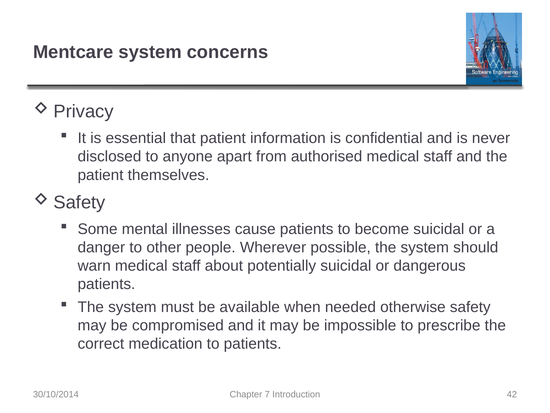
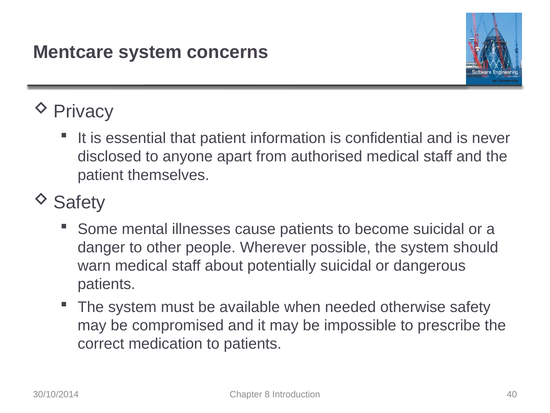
7: 7 -> 8
42: 42 -> 40
